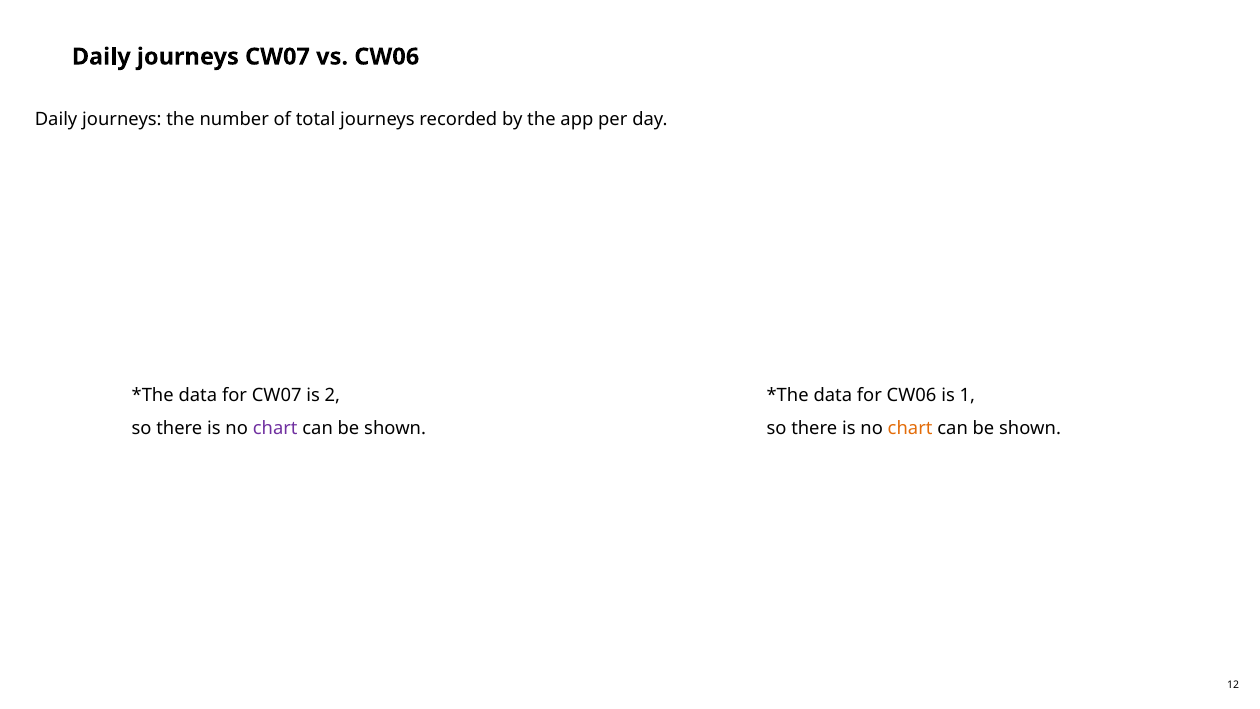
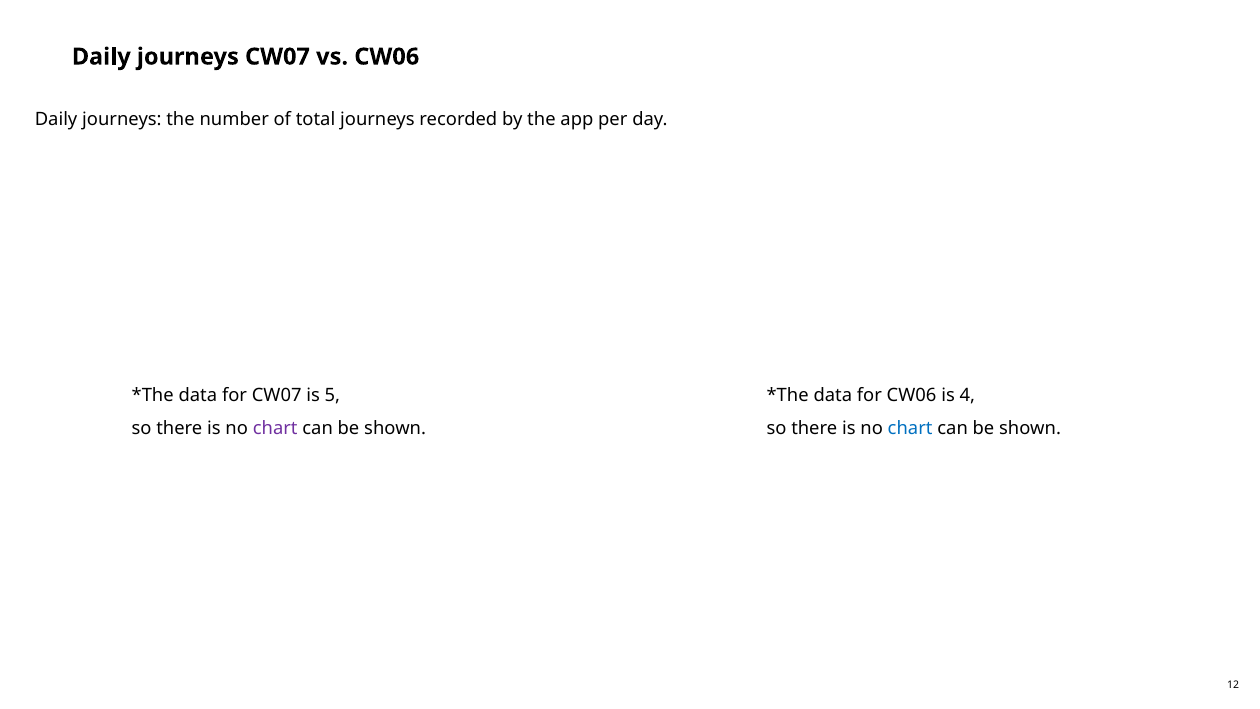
2: 2 -> 5
1: 1 -> 4
chart at (910, 428) colour: orange -> blue
